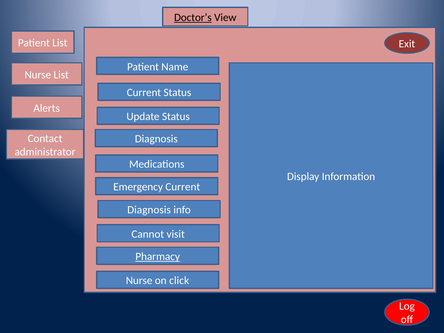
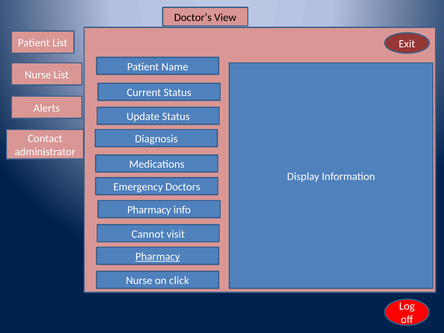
Doctor’s underline: present -> none
Emergency Current: Current -> Doctors
Diagnosis at (149, 210): Diagnosis -> Pharmacy
